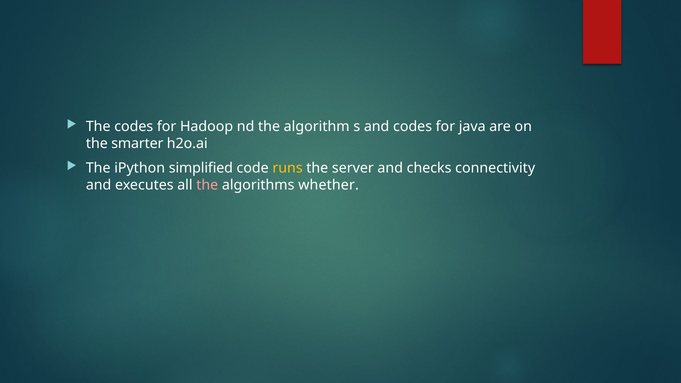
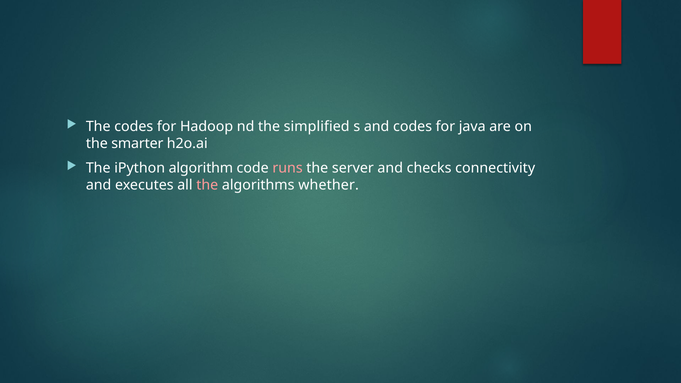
algorithm: algorithm -> simplified
simplified: simplified -> algorithm
runs colour: yellow -> pink
